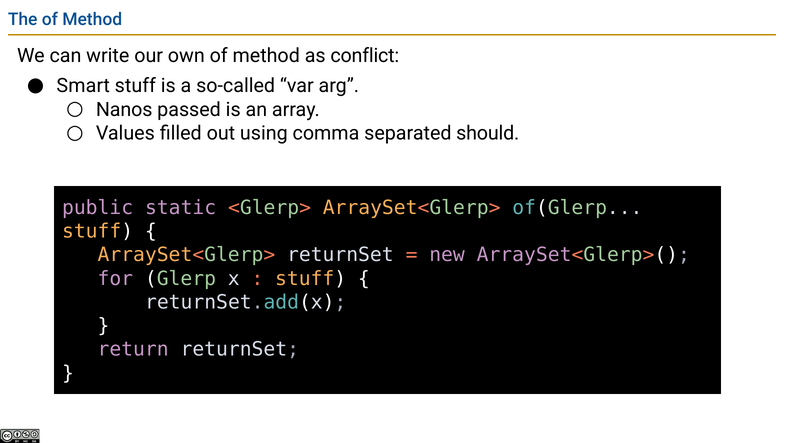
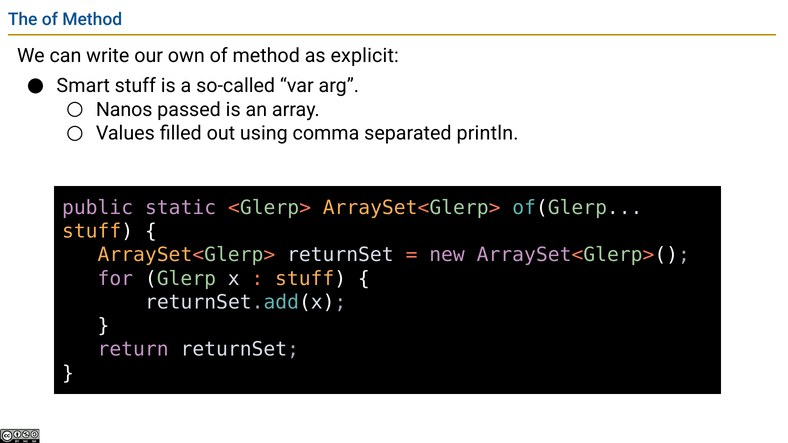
conflict: conflict -> explicit
should: should -> println
